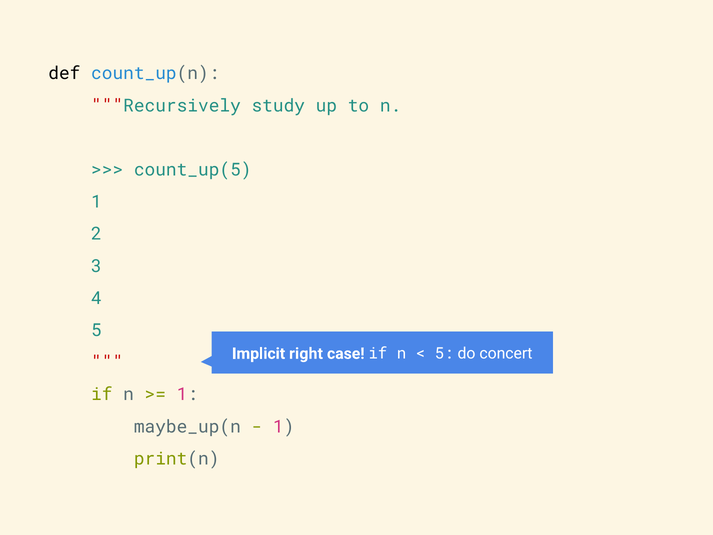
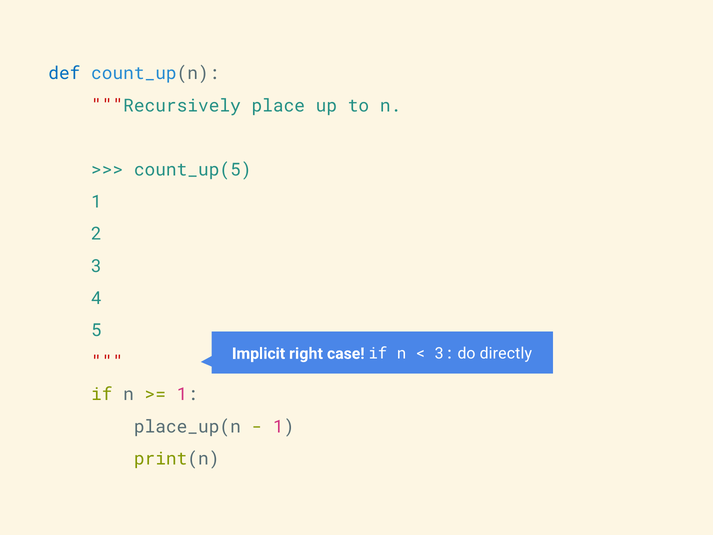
def colour: black -> blue
study: study -> place
5 at (444, 353): 5 -> 3
concert: concert -> directly
maybe_up(n: maybe_up(n -> place_up(n
